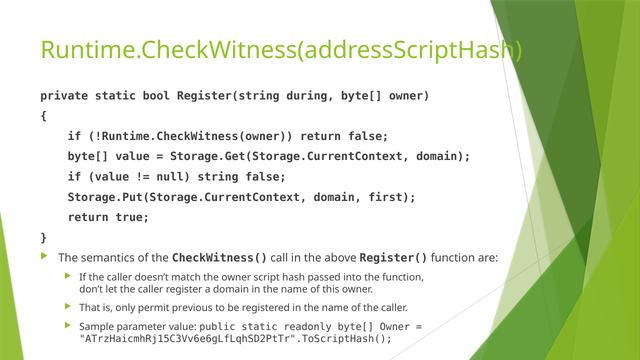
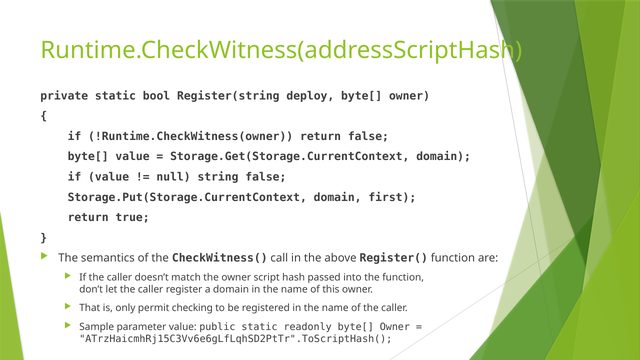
during: during -> deploy
previous: previous -> checking
